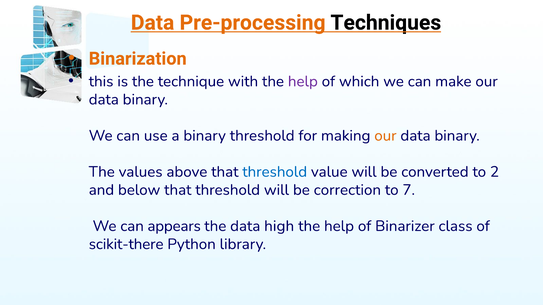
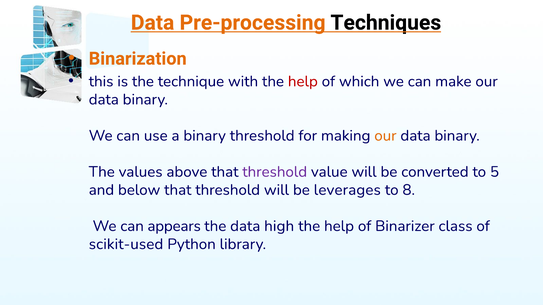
help at (303, 81) colour: purple -> red
threshold at (275, 172) colour: blue -> purple
2: 2 -> 5
correction: correction -> leverages
7: 7 -> 8
scikit-there: scikit-there -> scikit-used
